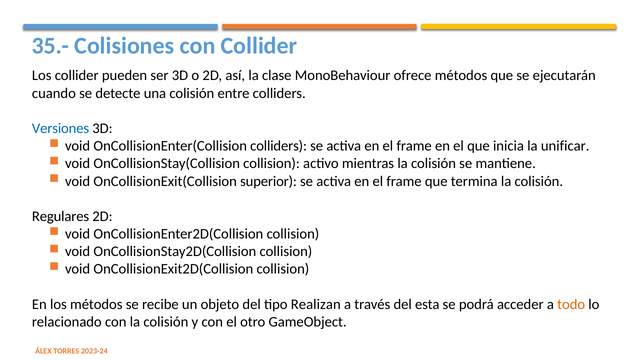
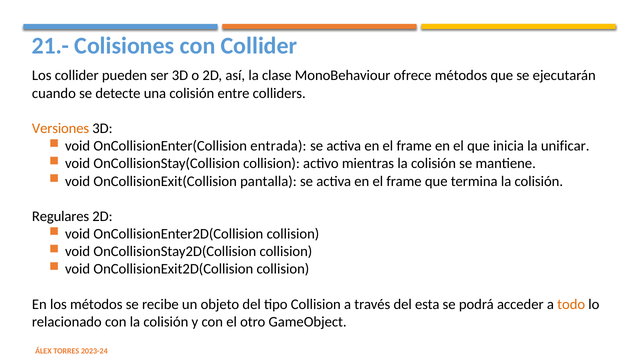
35.-: 35.- -> 21.-
Versiones colour: blue -> orange
OnCollisionEnter(Collision colliders: colliders -> entrada
superior: superior -> pantalla
tipo Realizan: Realizan -> Collision
